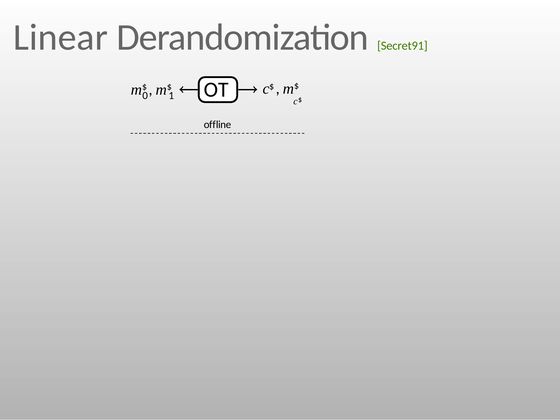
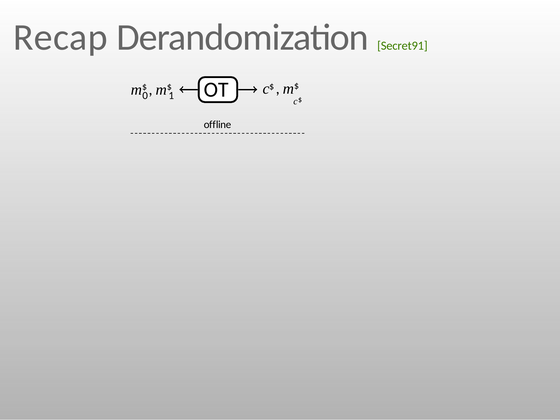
Linear: Linear -> Recap
